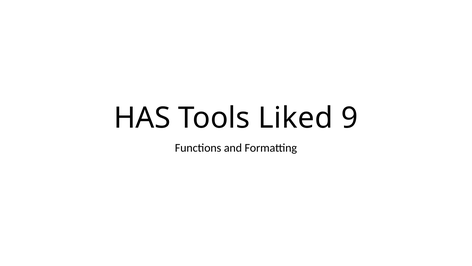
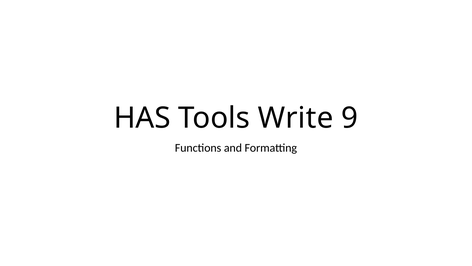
Liked: Liked -> Write
